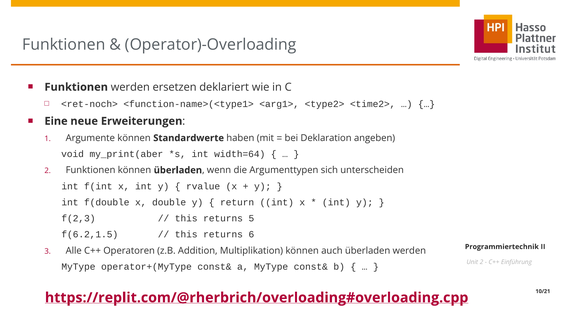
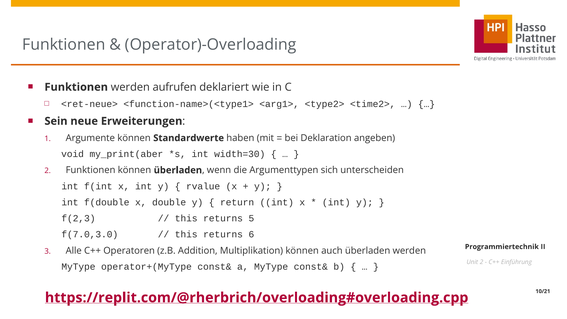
ersetzen: ersetzen -> aufrufen
<ret-noch>: <ret-noch> -> <ret-neue>
Eine: Eine -> Sein
width=64: width=64 -> width=30
f(6.2,1.5: f(6.2,1.5 -> f(7.0,3.0
